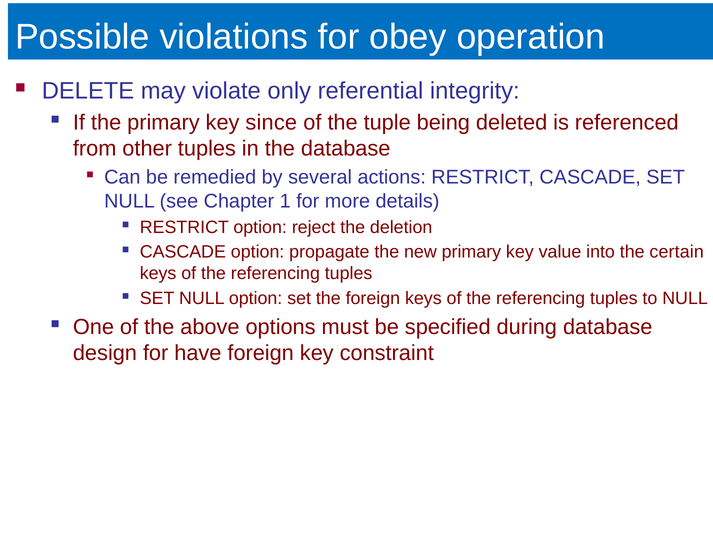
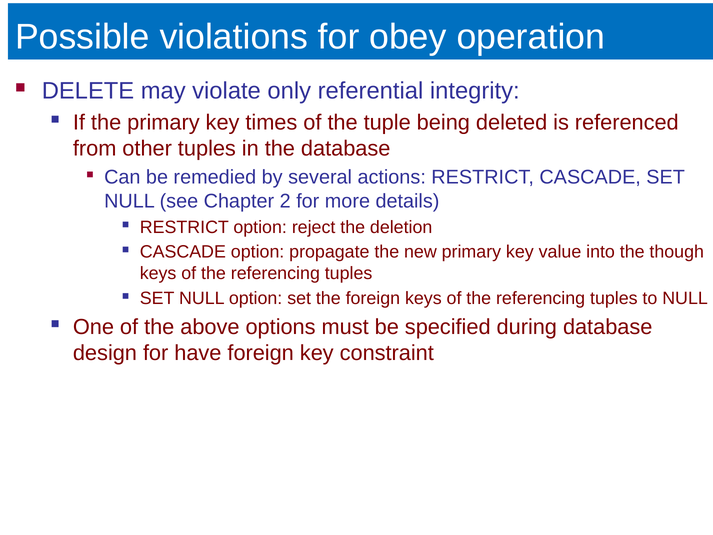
since: since -> times
1: 1 -> 2
certain: certain -> though
